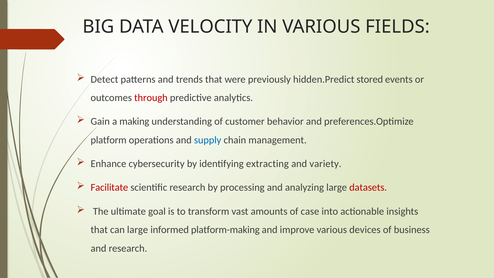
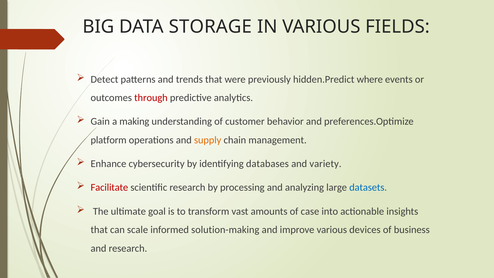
VELOCITY: VELOCITY -> STORAGE
stored: stored -> where
supply colour: blue -> orange
extracting: extracting -> databases
datasets colour: red -> blue
can large: large -> scale
platform-making: platform-making -> solution-making
